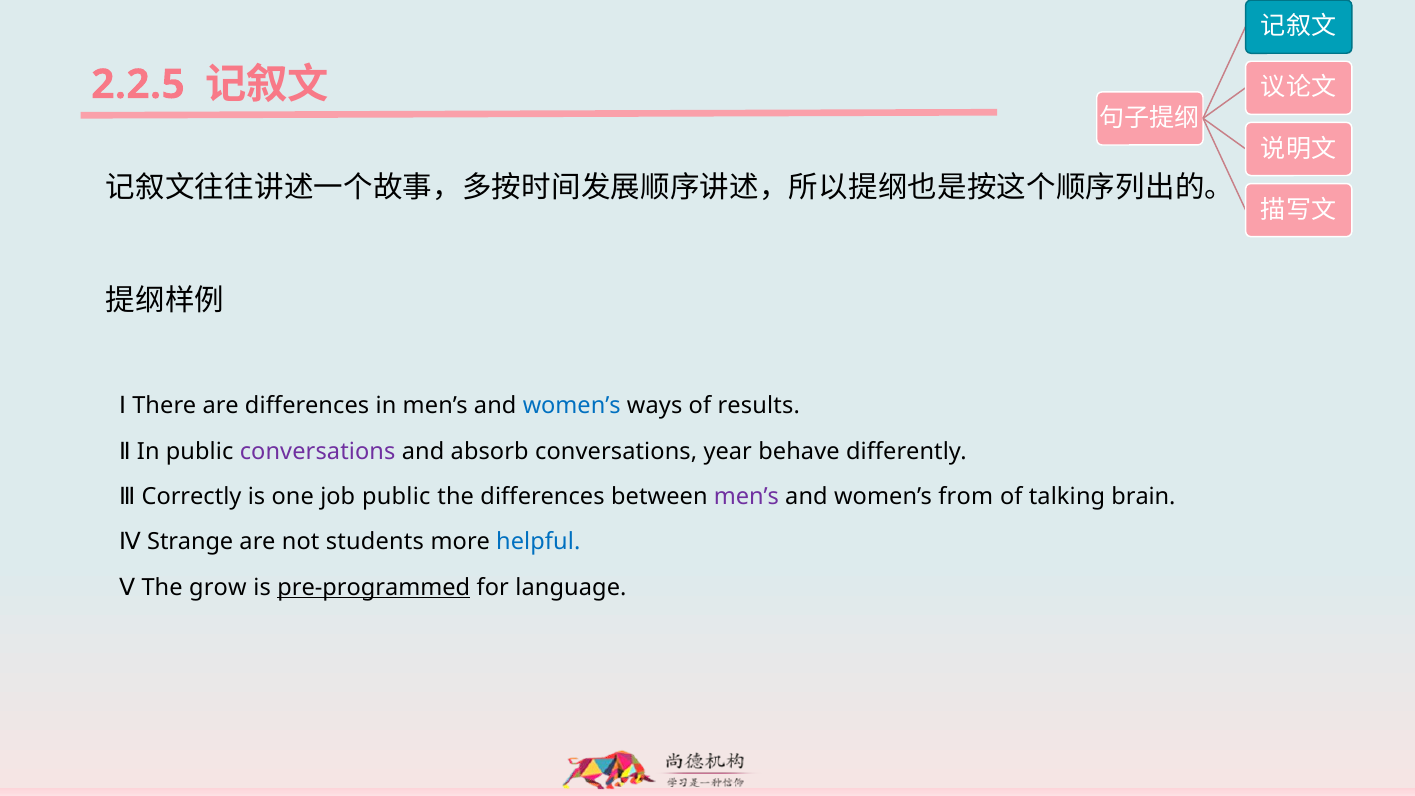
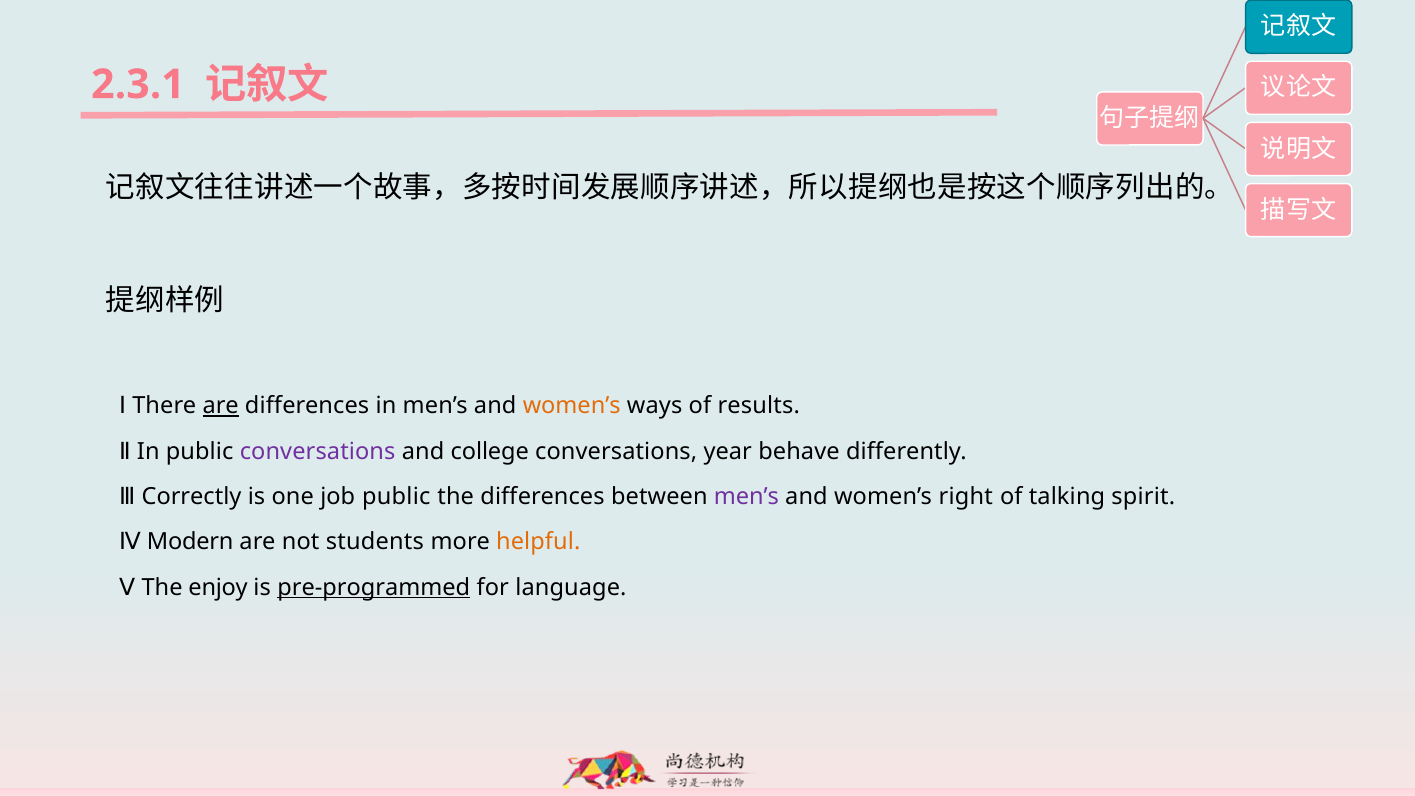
2.2.5: 2.2.5 -> 2.3.1
are at (221, 406) underline: none -> present
women’s at (572, 406) colour: blue -> orange
absorb: absorb -> college
from: from -> right
brain: brain -> spirit
Strange: Strange -> Modern
helpful colour: blue -> orange
grow: grow -> enjoy
